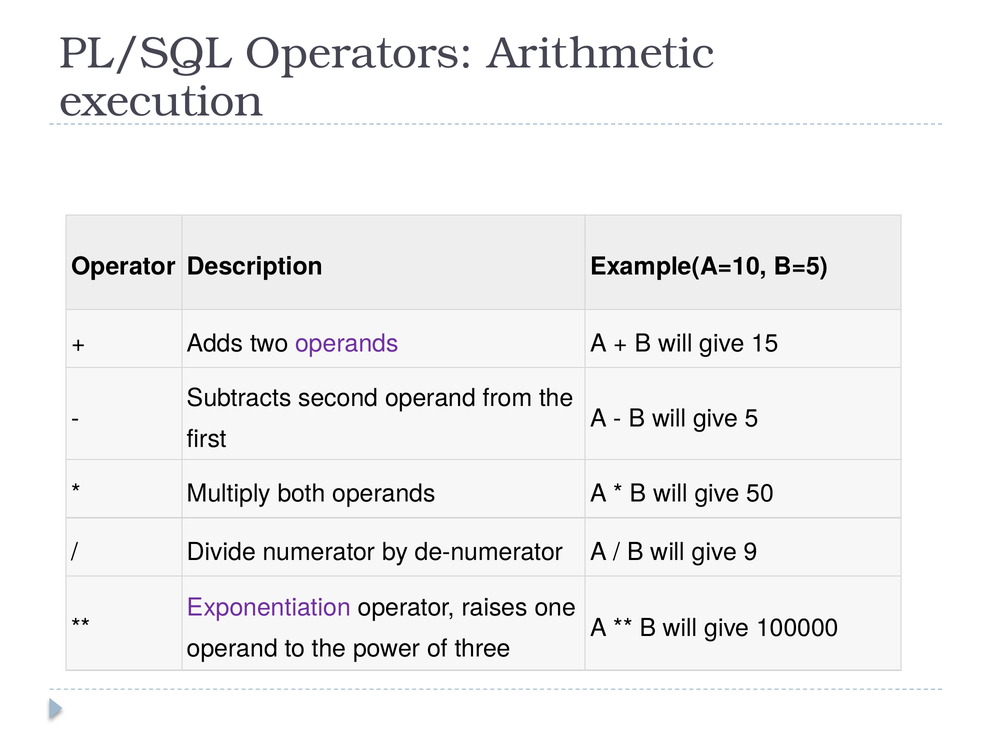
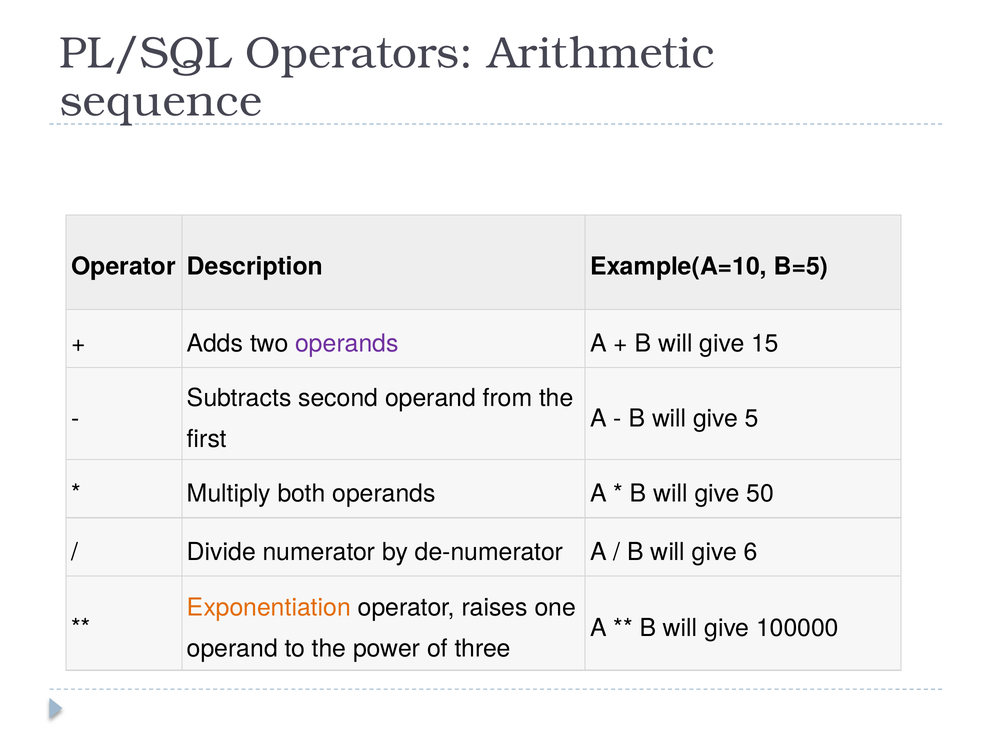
execution: execution -> sequence
9: 9 -> 6
Exponentiation colour: purple -> orange
